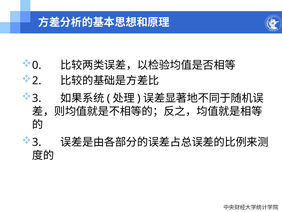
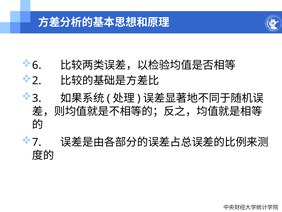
0: 0 -> 6
3 at (37, 142): 3 -> 7
